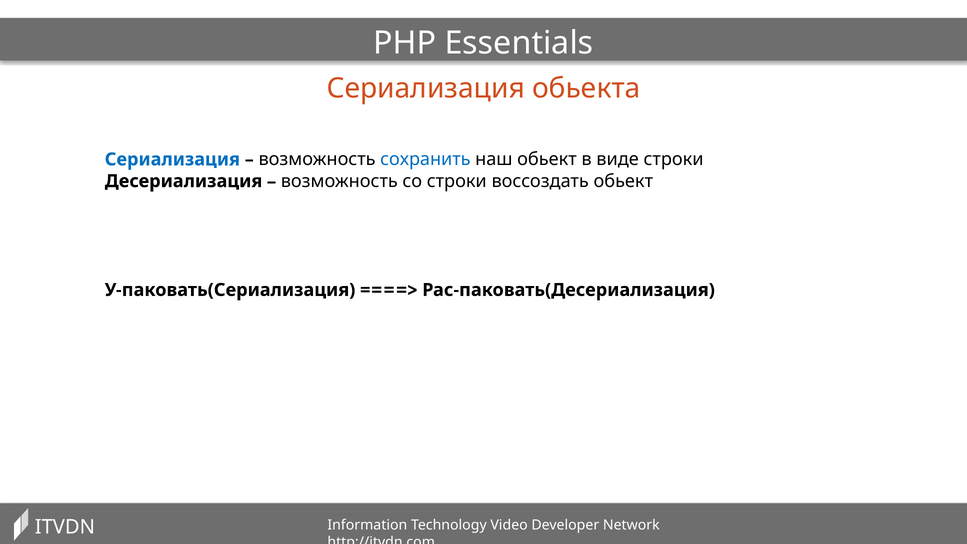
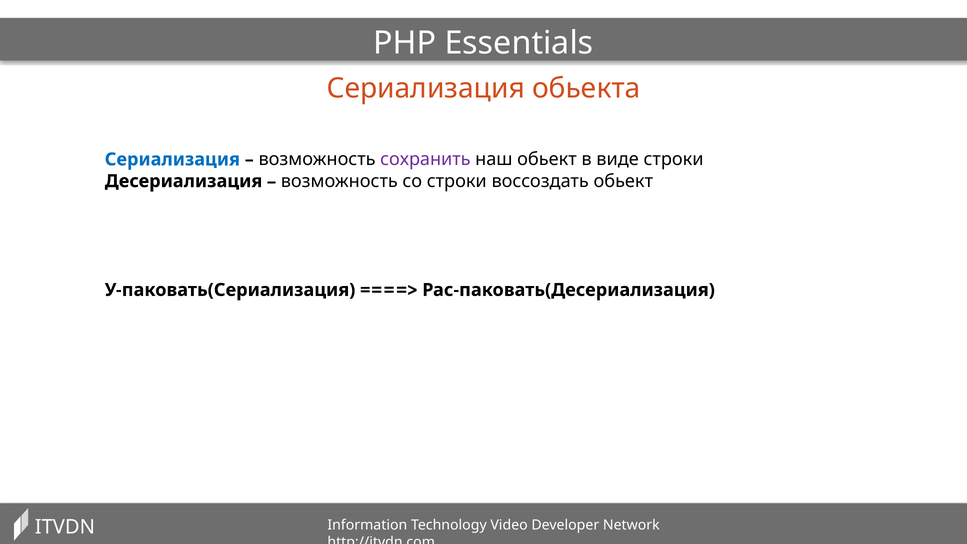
сохранить colour: blue -> purple
